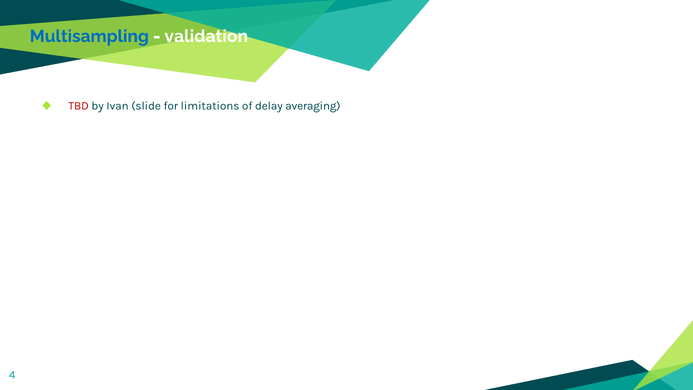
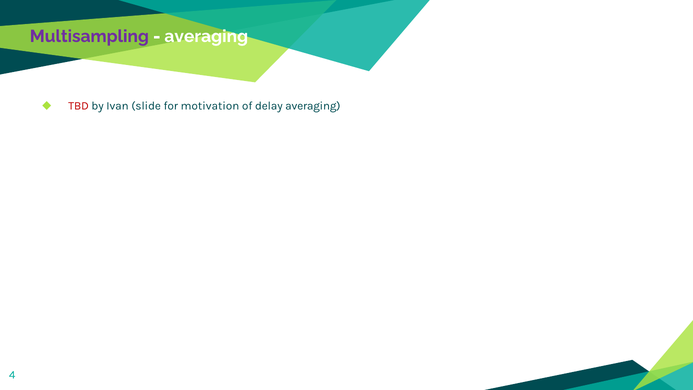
Multisampling colour: blue -> purple
validation at (206, 36): validation -> averaging
limitations: limitations -> motivation
